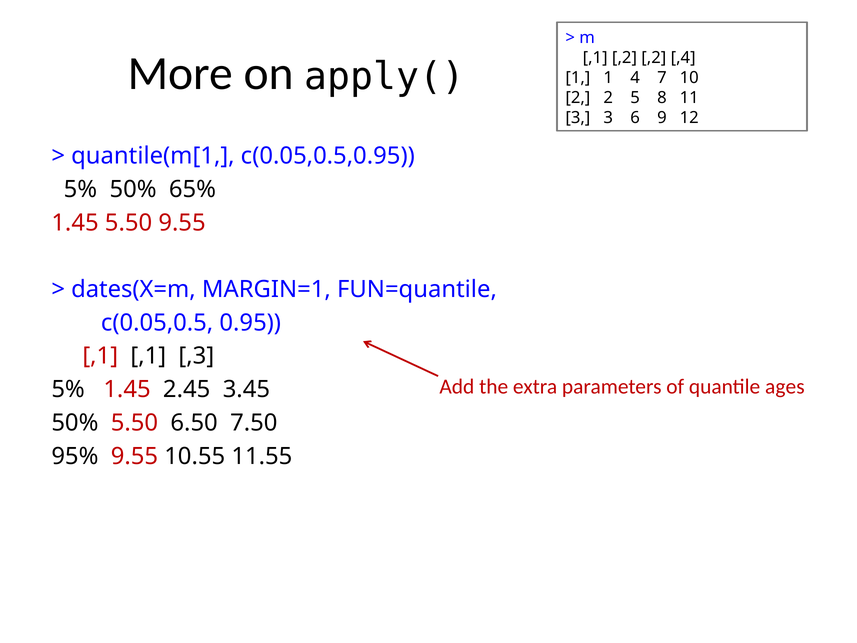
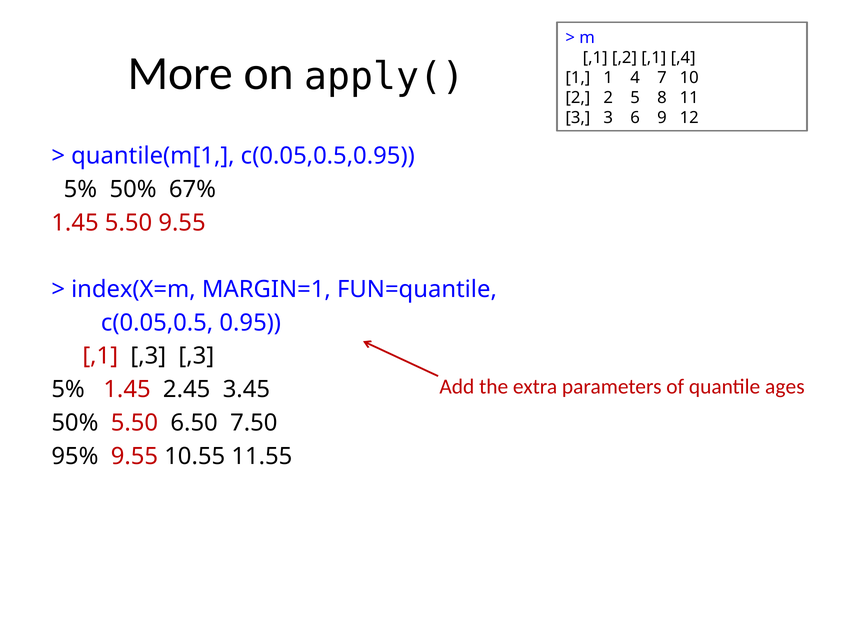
,2 ,2: ,2 -> ,1
65%: 65% -> 67%
dates(X=m: dates(X=m -> index(X=m
,1 ,1: ,1 -> ,3
